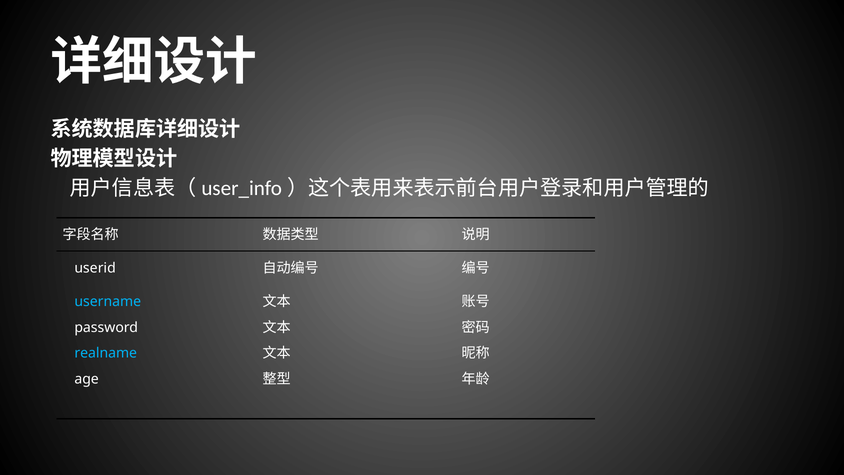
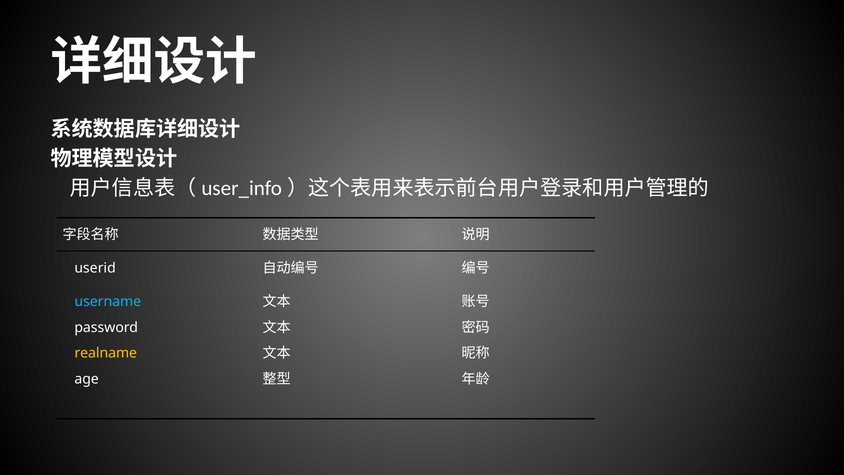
realname colour: light blue -> yellow
